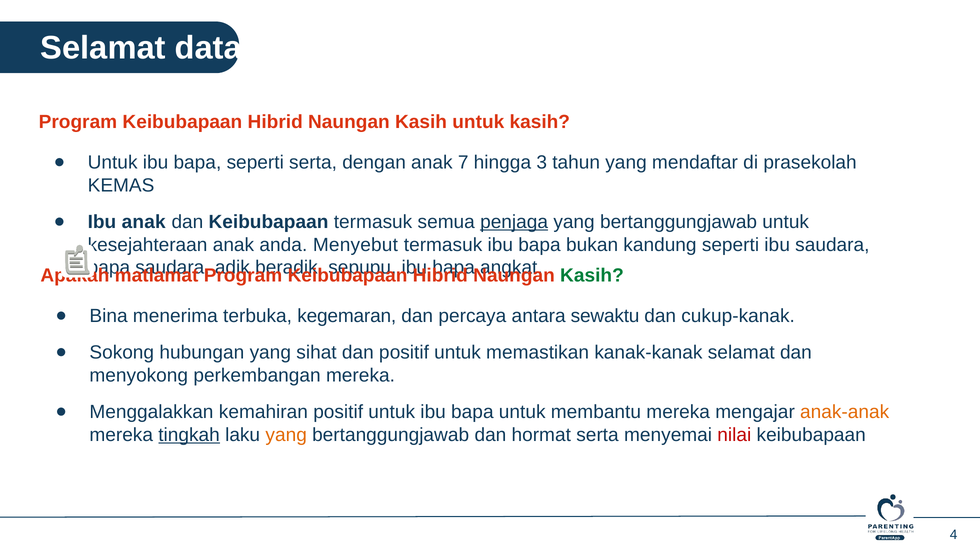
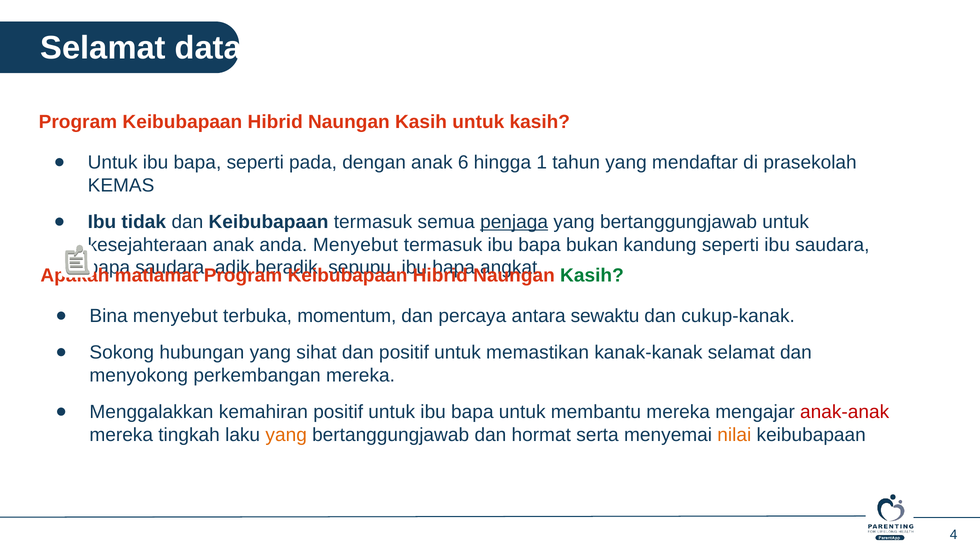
seperti serta: serta -> pada
7: 7 -> 6
3: 3 -> 1
Ibu anak: anak -> tidak
Bina menerima: menerima -> menyebut
kegemaran: kegemaran -> momentum
anak-anak colour: orange -> red
tingkah underline: present -> none
nilai colour: red -> orange
